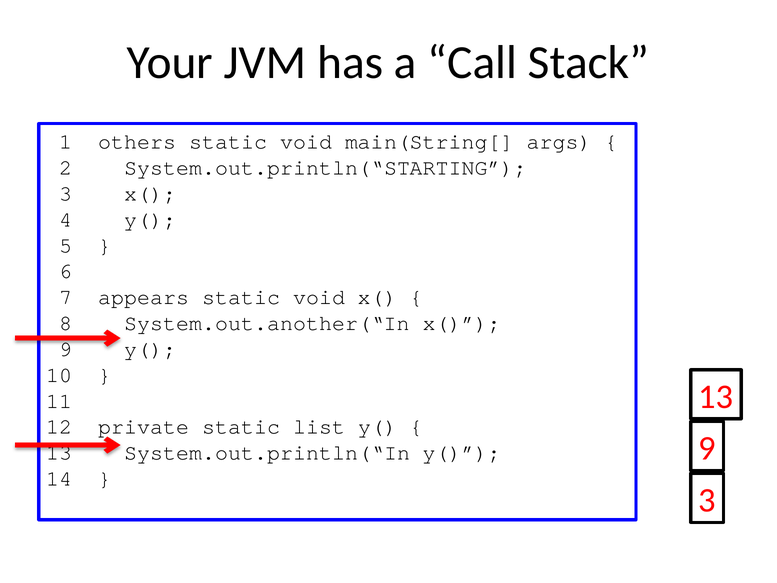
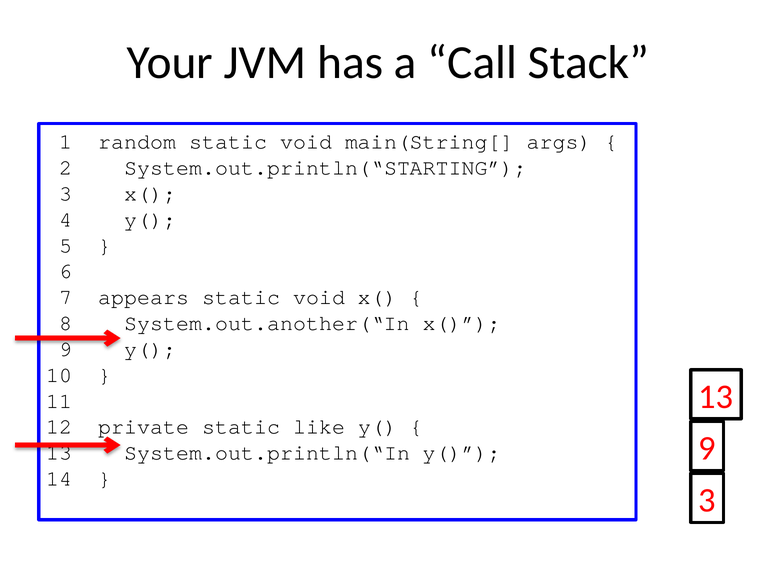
others: others -> random
list: list -> like
